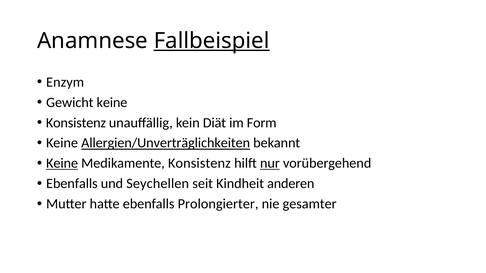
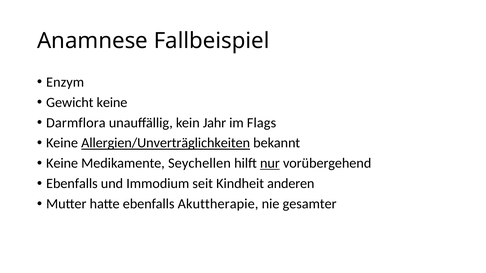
Fallbeispiel underline: present -> none
Konsistenz at (76, 123): Konsistenz -> Darmflora
Diät: Diät -> Jahr
Form: Form -> Flags
Keine at (62, 164) underline: present -> none
Medikamente Konsistenz: Konsistenz -> Seychellen
Seychellen: Seychellen -> Immodium
Prolongierter: Prolongierter -> Akuttherapie
